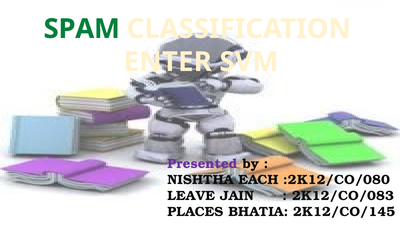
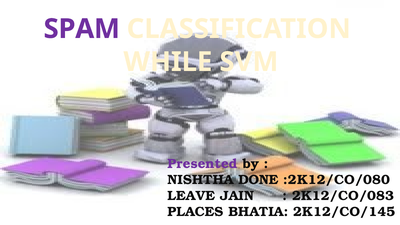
SPAM colour: green -> purple
ENTER: ENTER -> WHILE
EACH: EACH -> DONE
